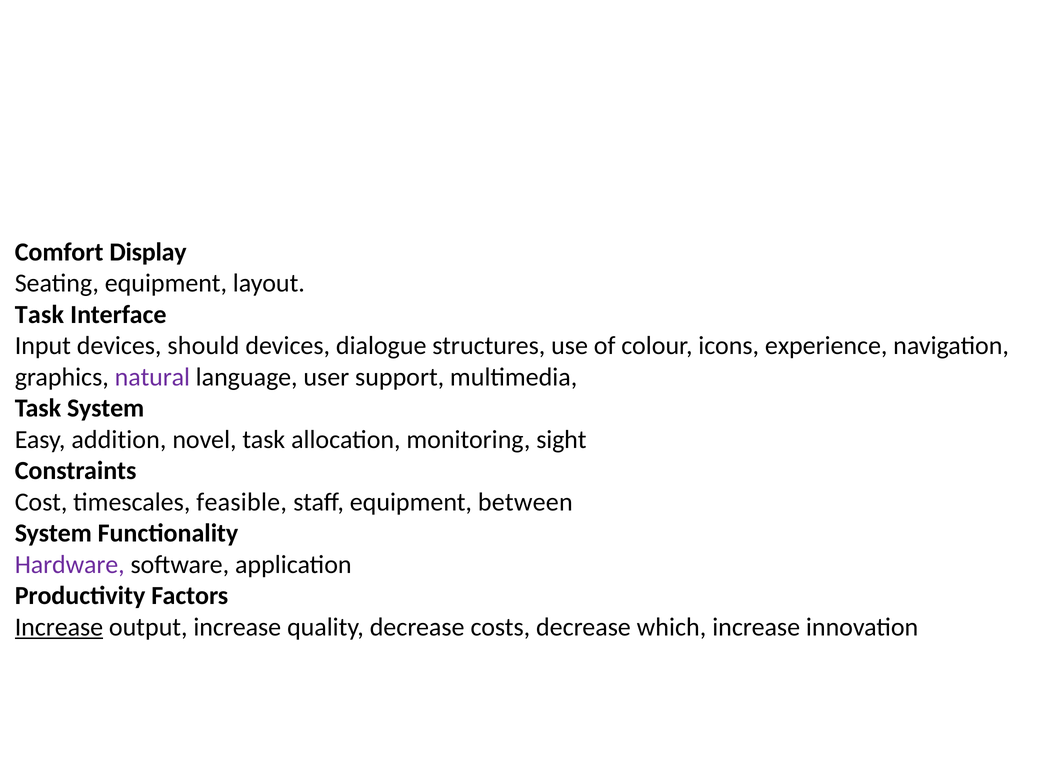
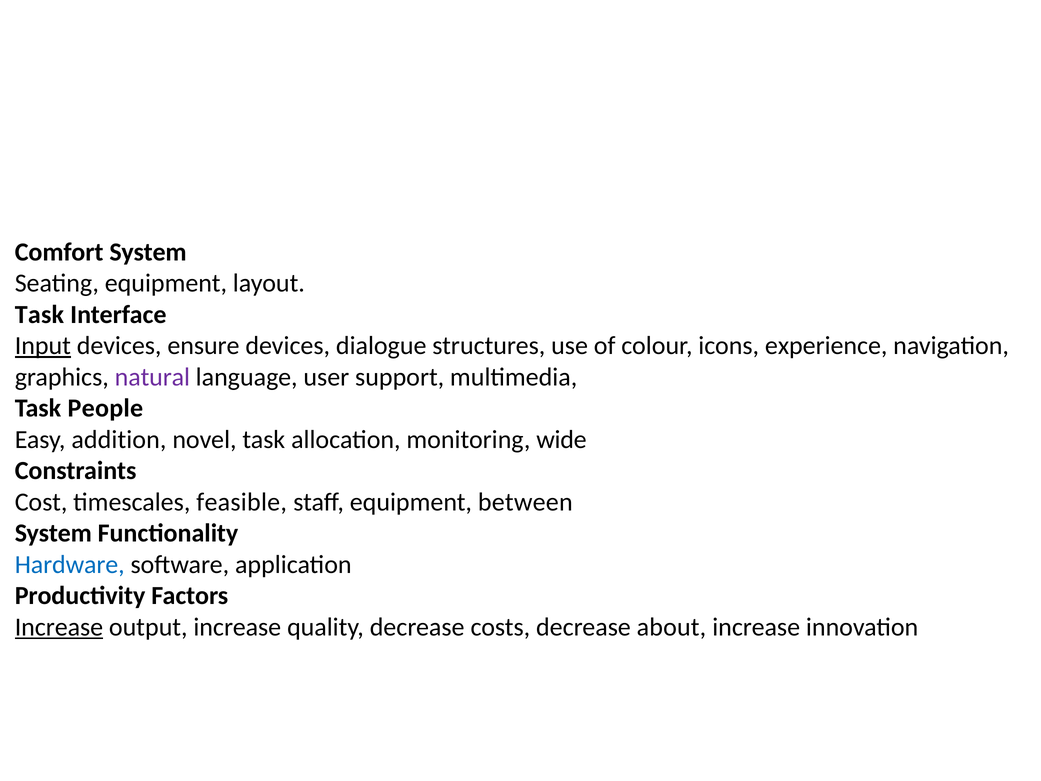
Comfort Display: Display -> System
Input underline: none -> present
should: should -> ensure
Task System: System -> People
sight: sight -> wide
Hardware colour: purple -> blue
which: which -> about
